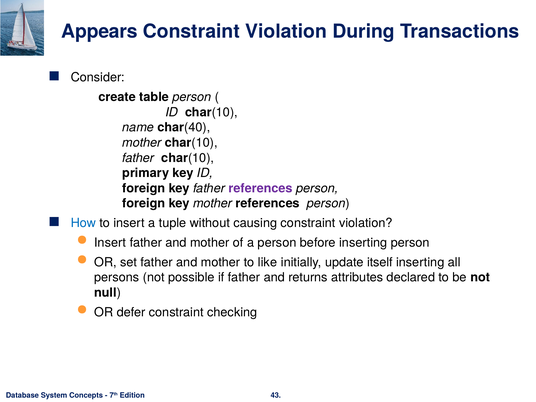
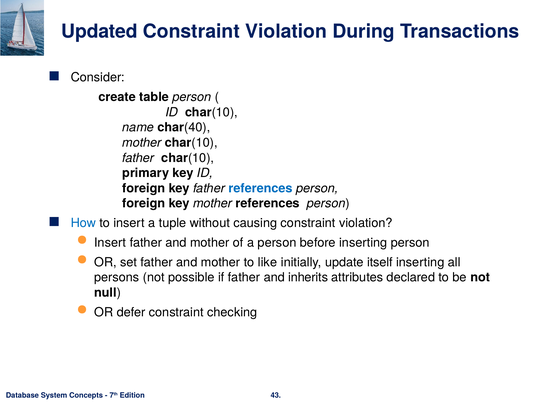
Appears: Appears -> Updated
references at (261, 188) colour: purple -> blue
returns: returns -> inherits
